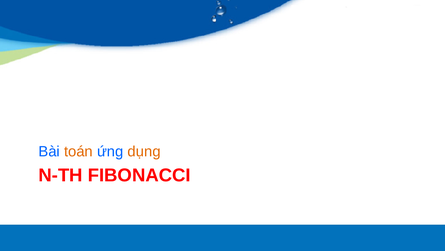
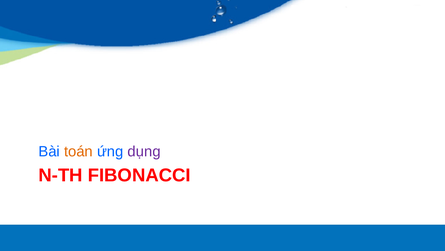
dụng colour: orange -> purple
